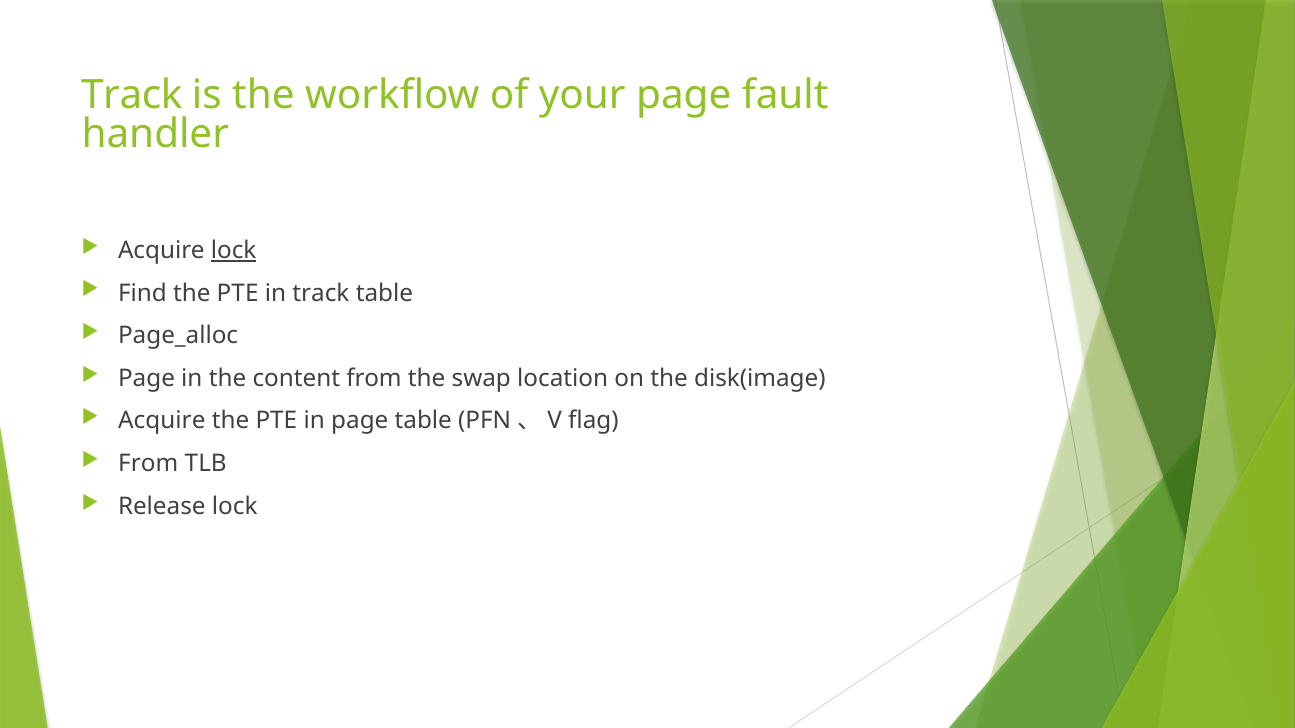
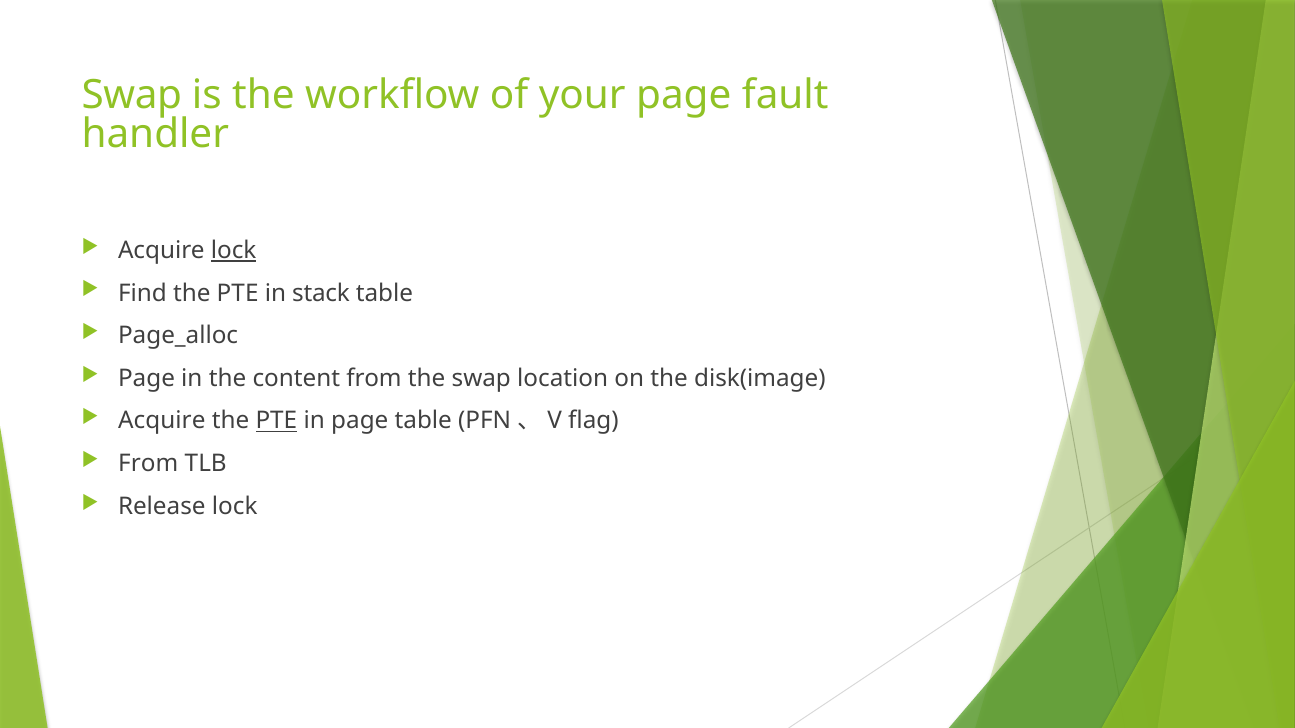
Track at (132, 95): Track -> Swap
in track: track -> stack
PTE at (276, 421) underline: none -> present
